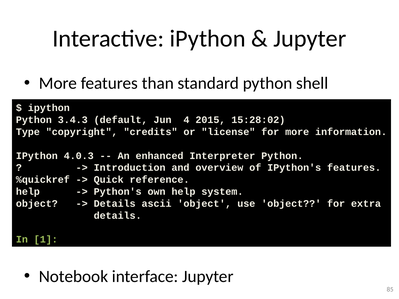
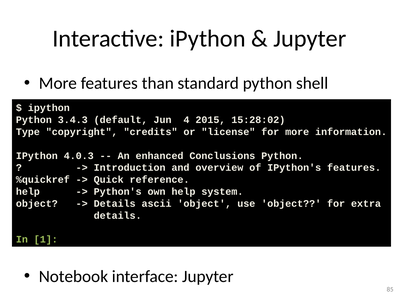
Interpreter: Interpreter -> Conclusions
